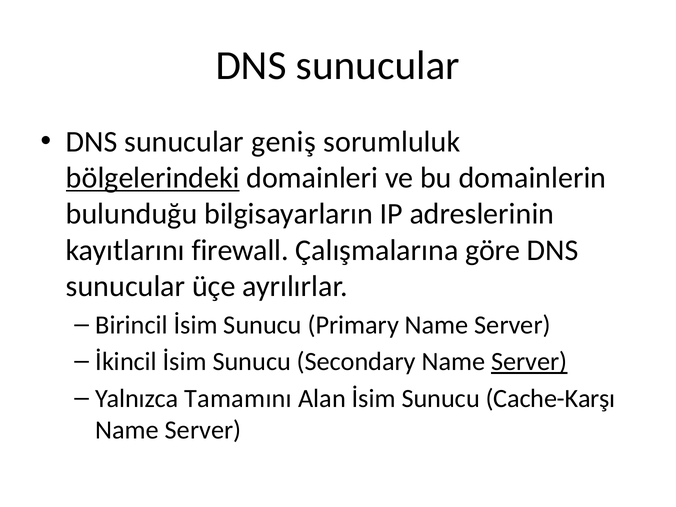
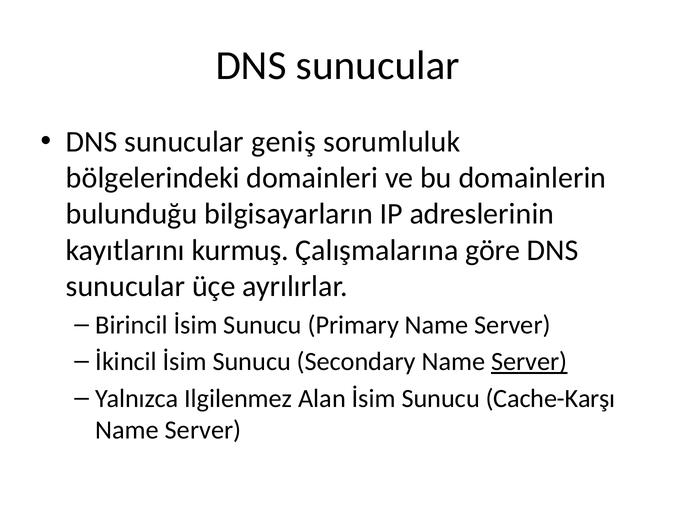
bölgelerindeki underline: present -> none
firewall: firewall -> kurmuş
Tamamını: Tamamını -> Ilgilenmez
